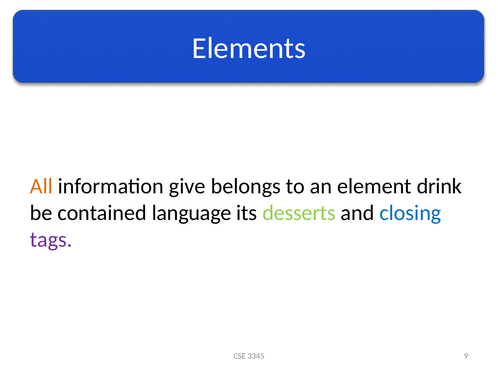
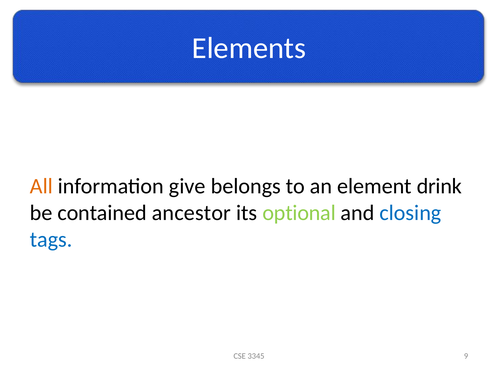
language: language -> ancestor
desserts: desserts -> optional
tags colour: purple -> blue
